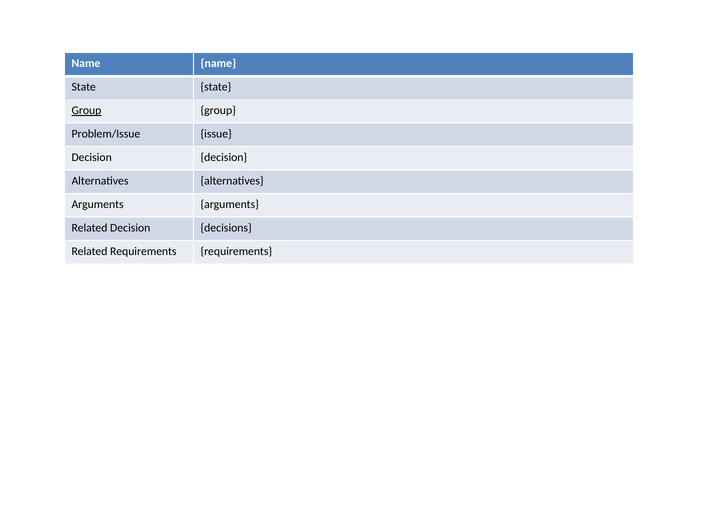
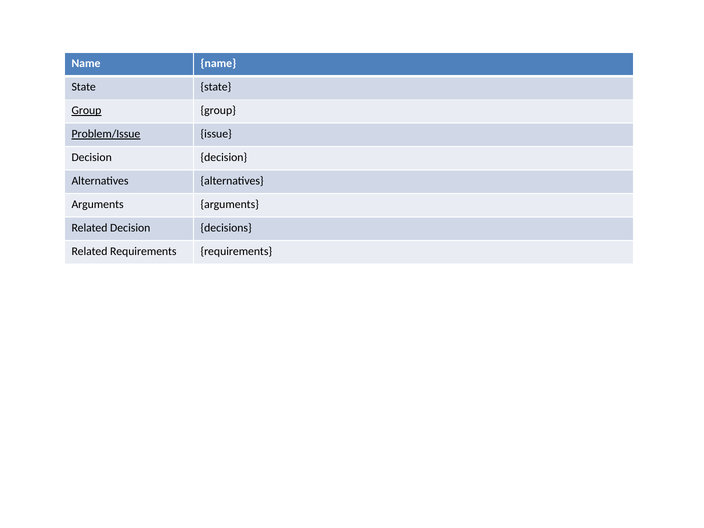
Problem/Issue underline: none -> present
